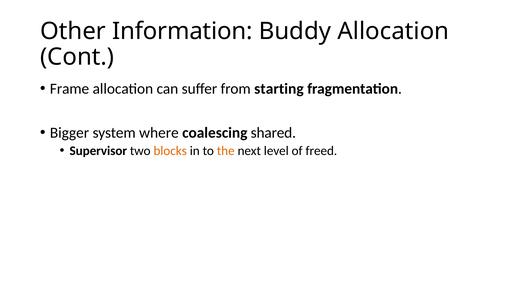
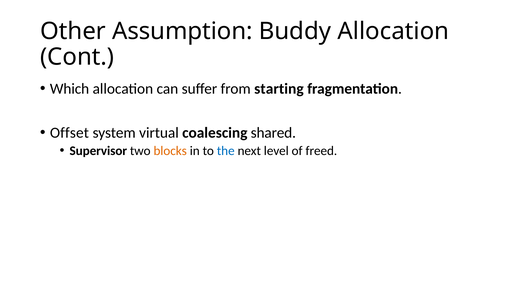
Information: Information -> Assumption
Frame: Frame -> Which
Bigger: Bigger -> Offset
where: where -> virtual
the colour: orange -> blue
